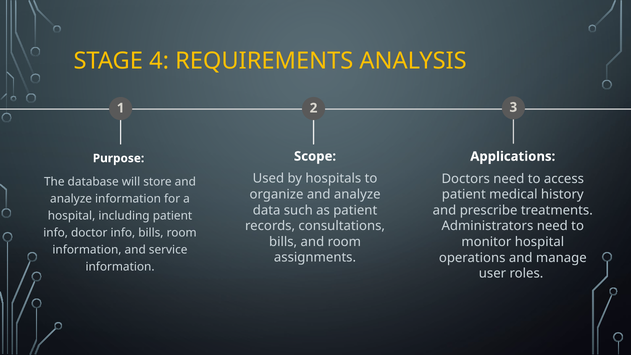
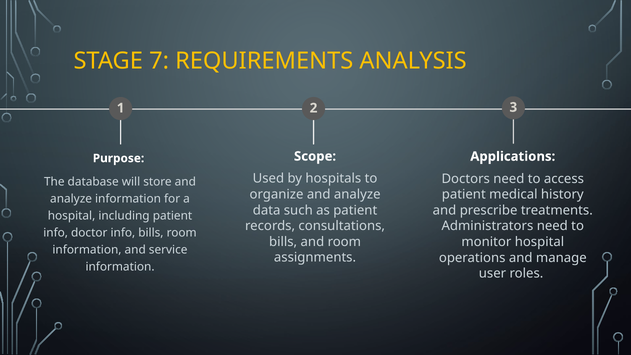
4: 4 -> 7
